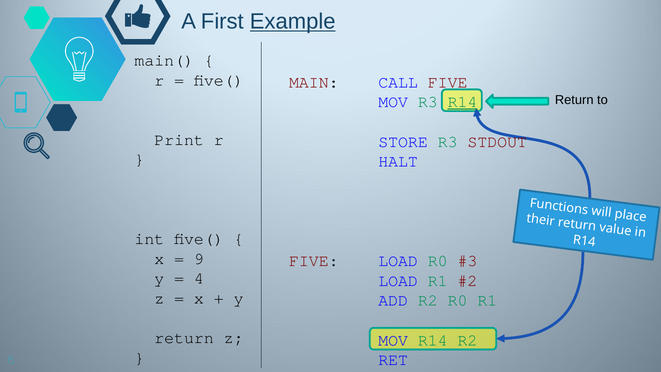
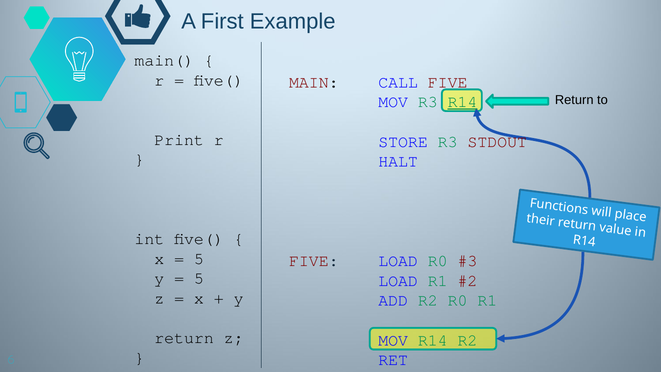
Example underline: present -> none
9 at (199, 259): 9 -> 5
4 at (199, 278): 4 -> 5
